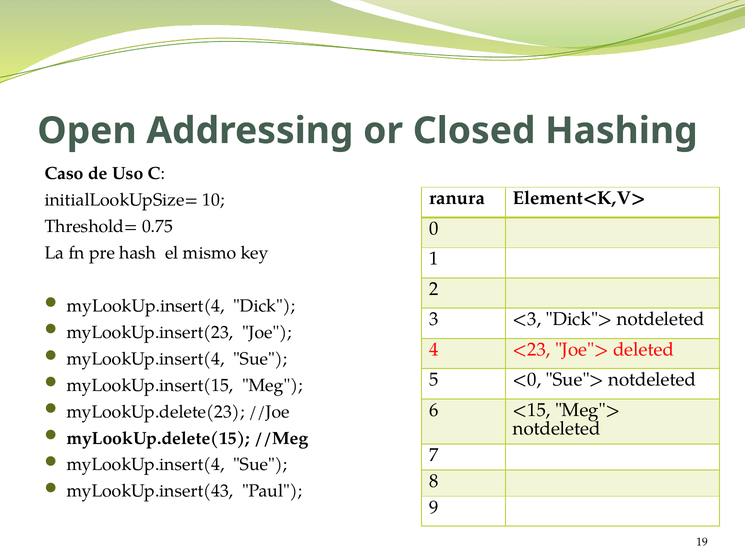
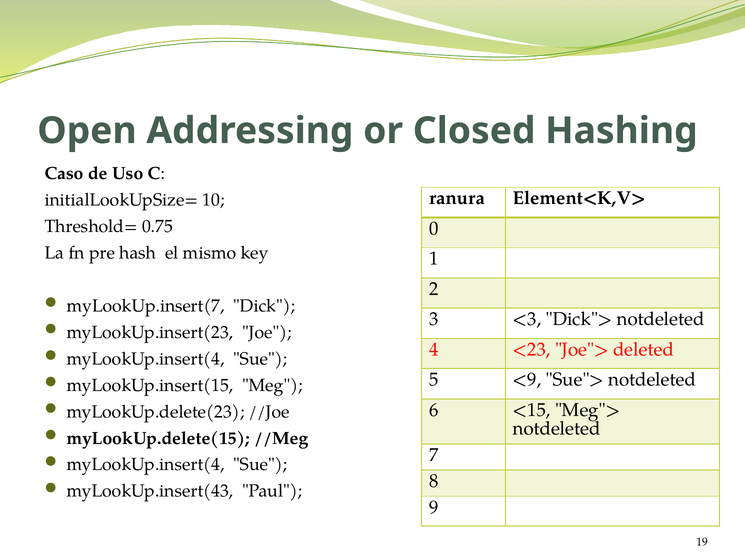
myLookUp.insert(4 at (146, 306): myLookUp.insert(4 -> myLookUp.insert(7
<0: <0 -> <9
